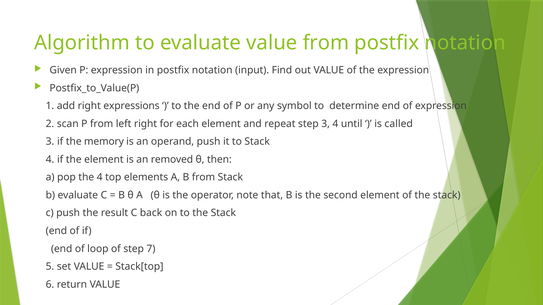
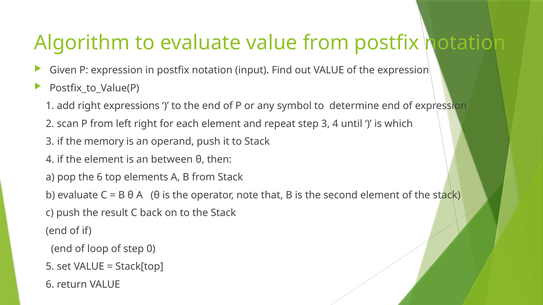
called: called -> which
removed: removed -> between
the 4: 4 -> 6
7: 7 -> 0
